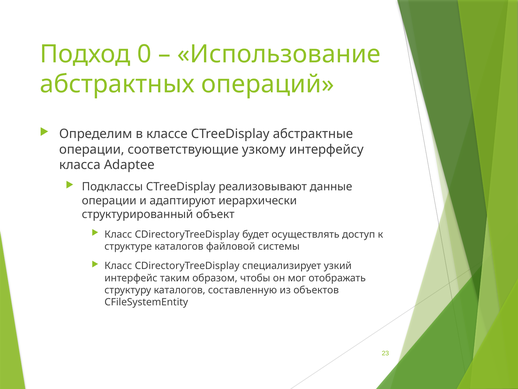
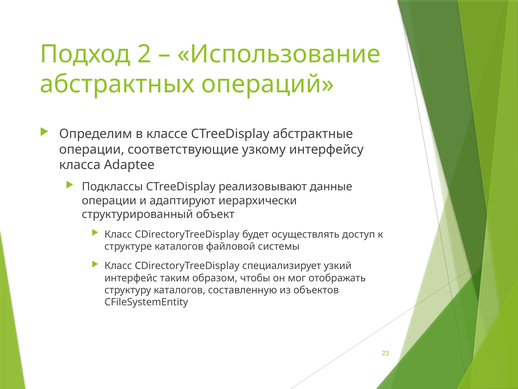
0: 0 -> 2
